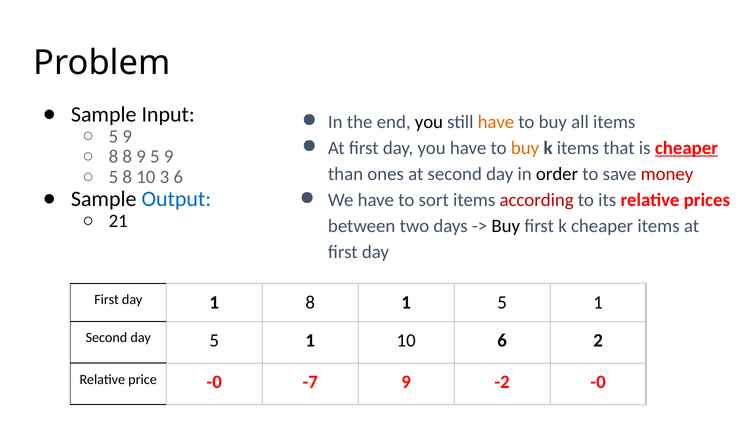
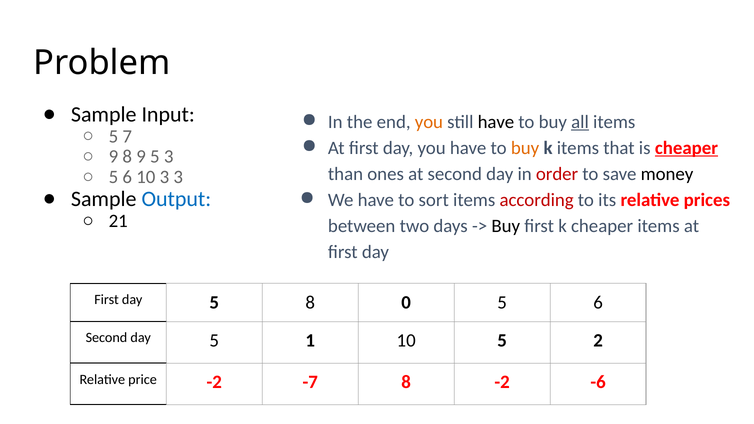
you at (429, 122) colour: black -> orange
have at (496, 122) colour: orange -> black
all underline: none -> present
9 at (127, 136): 9 -> 7
8 at (113, 157): 8 -> 9
9 5 9: 9 -> 3
order colour: black -> red
money colour: red -> black
8 at (127, 177): 8 -> 6
3 6: 6 -> 3
First day 1: 1 -> 5
8 1: 1 -> 0
1 at (598, 303): 1 -> 6
10 6: 6 -> 5
price -0: -0 -> -2
-7 9: 9 -> 8
-2 -0: -0 -> -6
